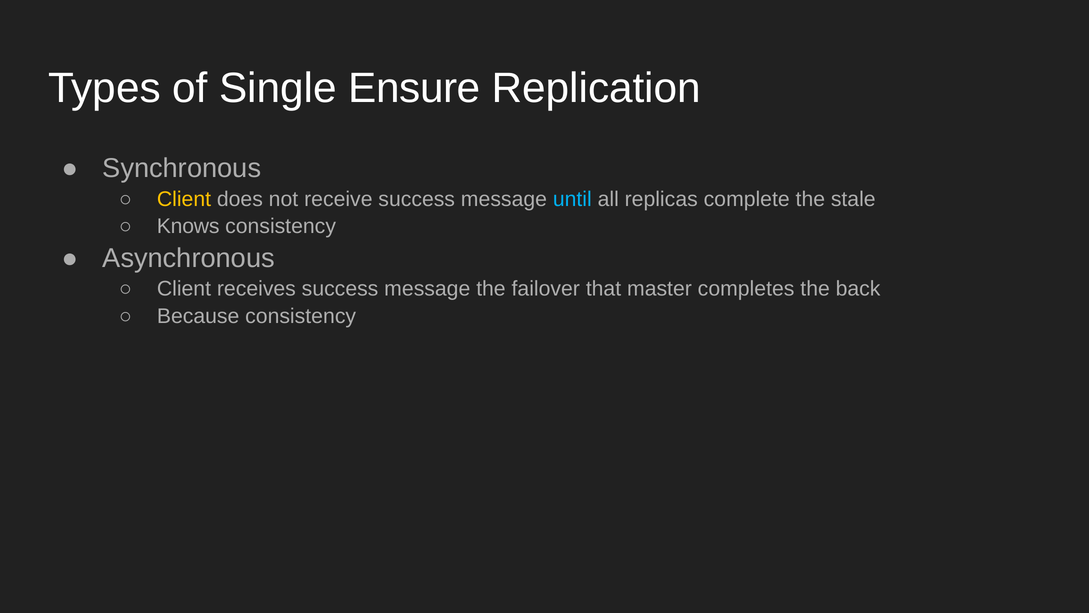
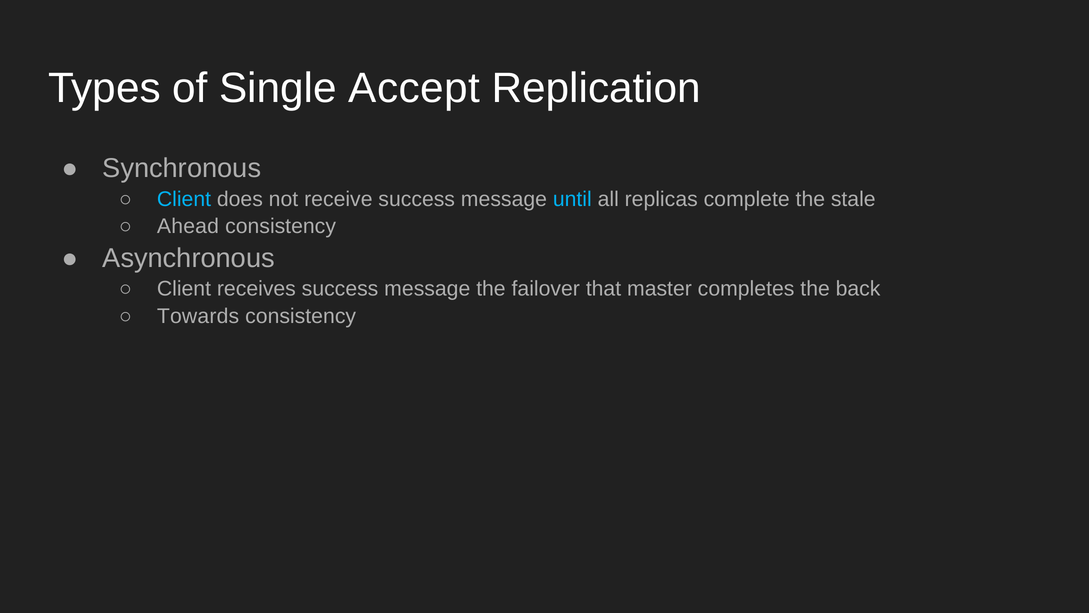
Ensure: Ensure -> Accept
Client at (184, 199) colour: yellow -> light blue
Knows: Knows -> Ahead
Because: Because -> Towards
